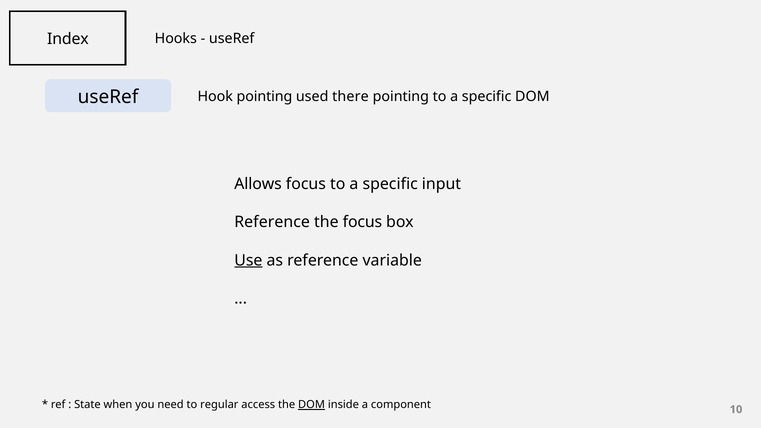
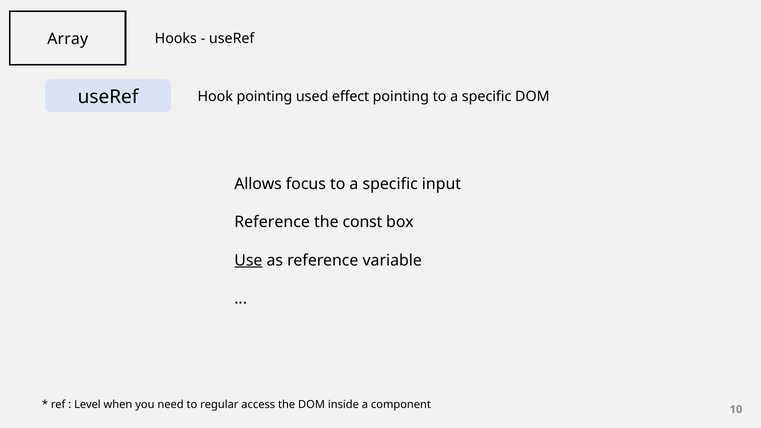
Index: Index -> Array
there: there -> effect
the focus: focus -> const
State: State -> Level
DOM at (312, 405) underline: present -> none
